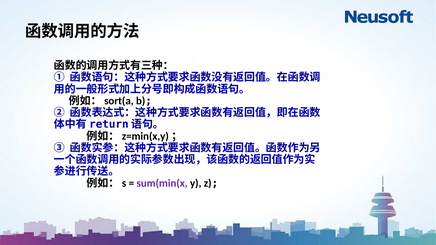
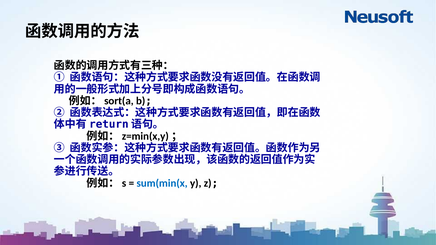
sum(min(x colour: purple -> blue
